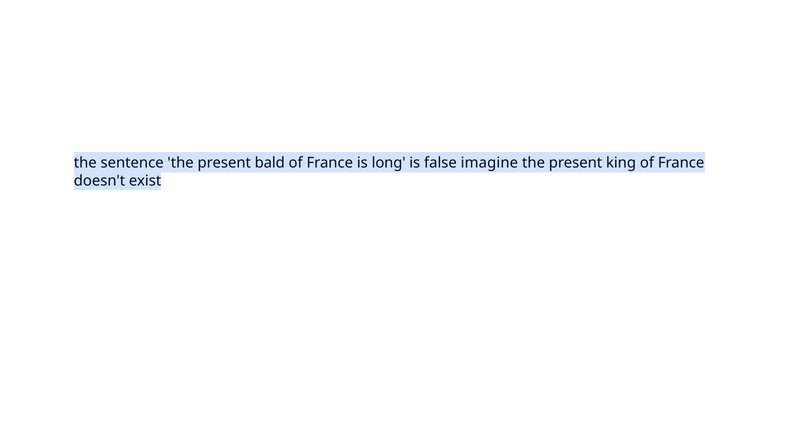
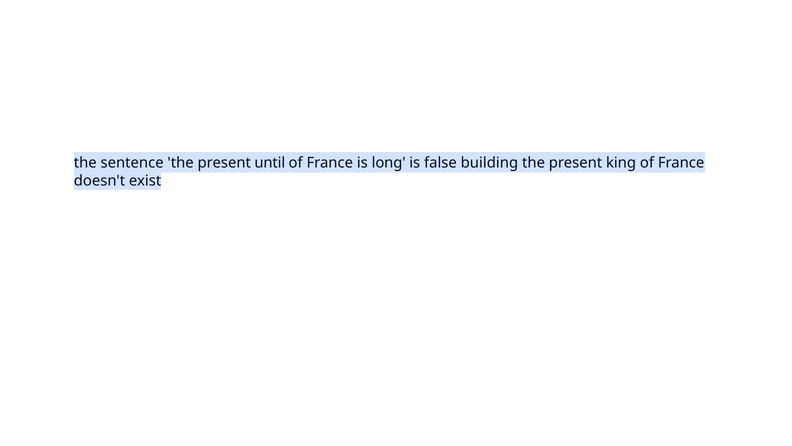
bald: bald -> until
imagine: imagine -> building
